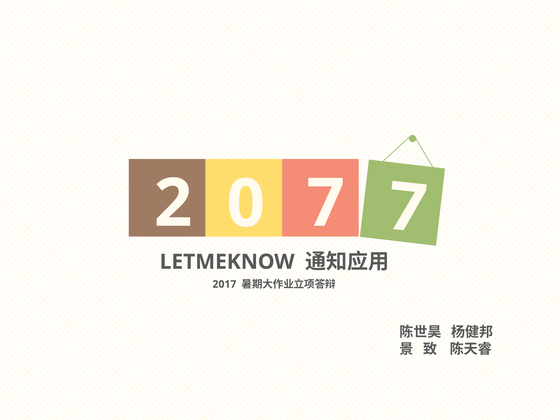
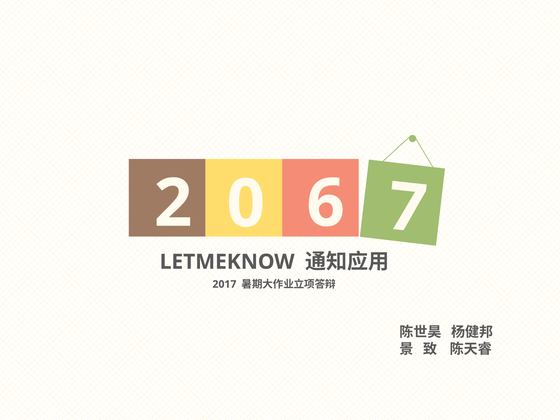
2 7: 7 -> 6
